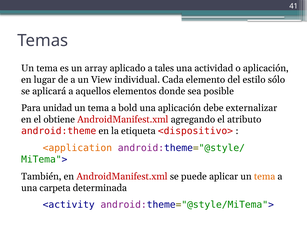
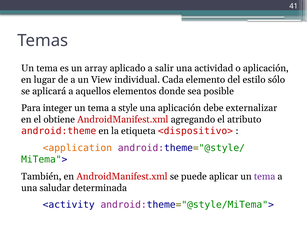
tales: tales -> salir
unidad: unidad -> integer
bold: bold -> style
tema at (265, 177) colour: orange -> purple
carpeta: carpeta -> saludar
